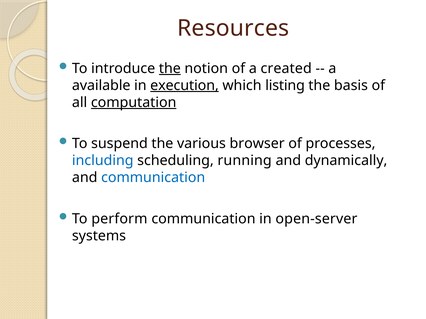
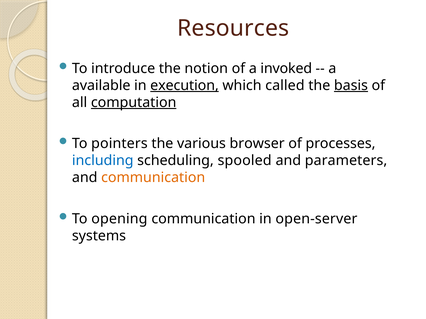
the at (170, 68) underline: present -> none
created: created -> invoked
listing: listing -> called
basis underline: none -> present
suspend: suspend -> pointers
running: running -> spooled
dynamically: dynamically -> parameters
communication at (153, 178) colour: blue -> orange
perform: perform -> opening
